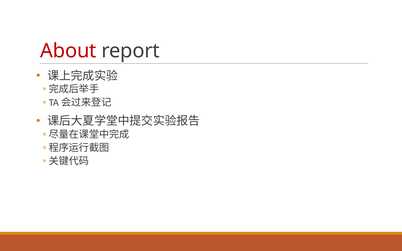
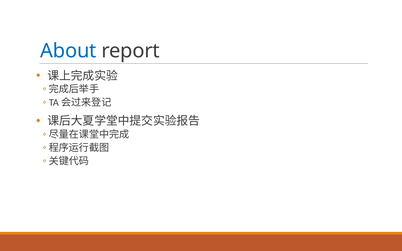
About colour: red -> blue
